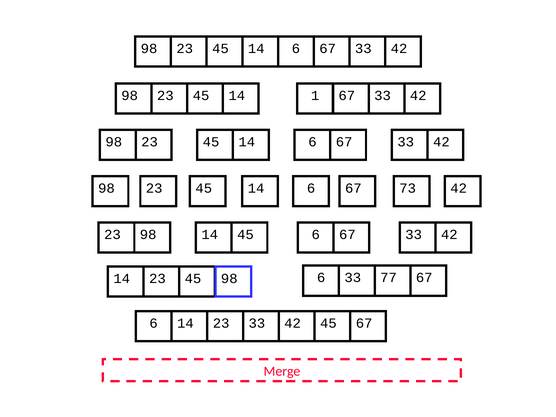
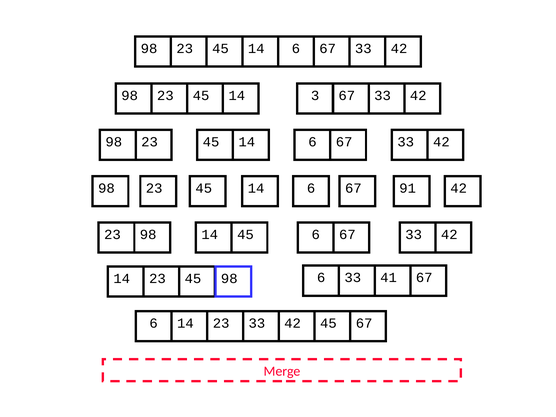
1: 1 -> 3
73: 73 -> 91
77: 77 -> 41
